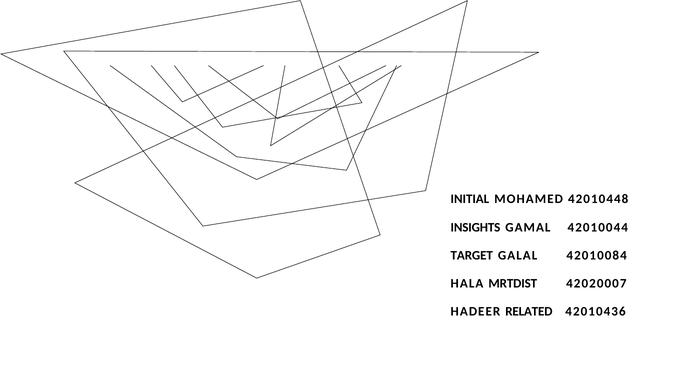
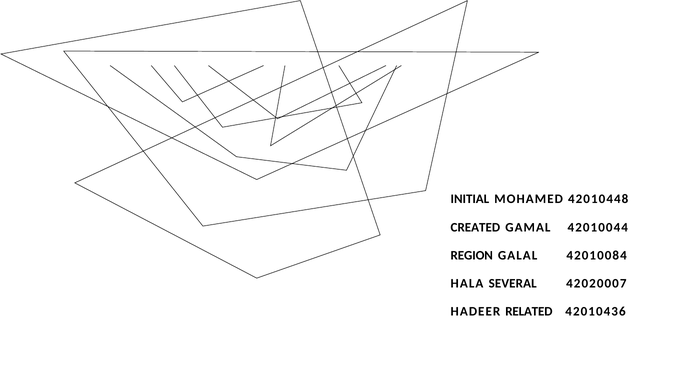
INSIGHTS: INSIGHTS -> CREATED
TARGET: TARGET -> REGION
MRTDIST: MRTDIST -> SEVERAL
